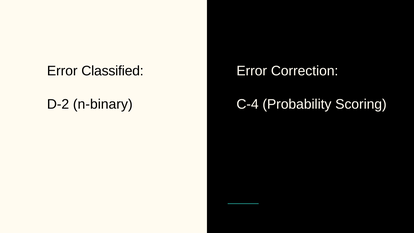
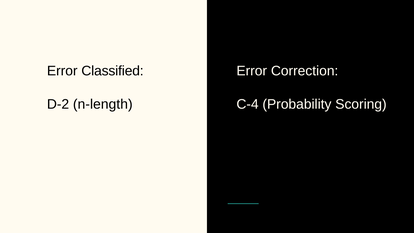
n-binary: n-binary -> n-length
